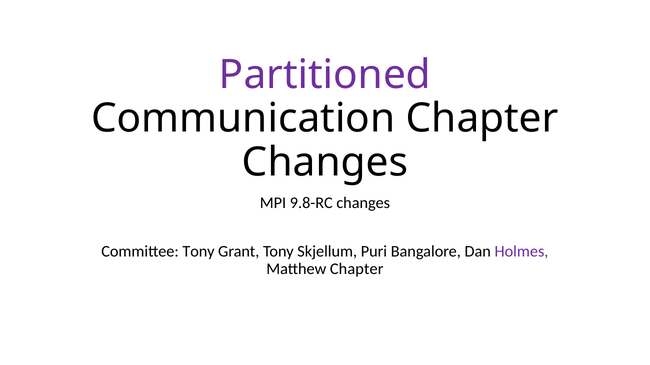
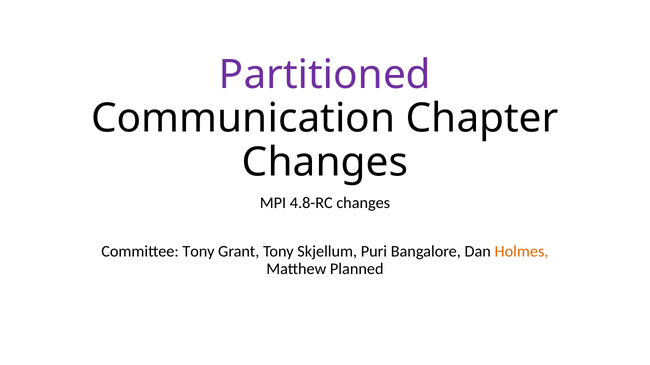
9.8-RC: 9.8-RC -> 4.8-RC
Holmes colour: purple -> orange
Matthew Chapter: Chapter -> Planned
